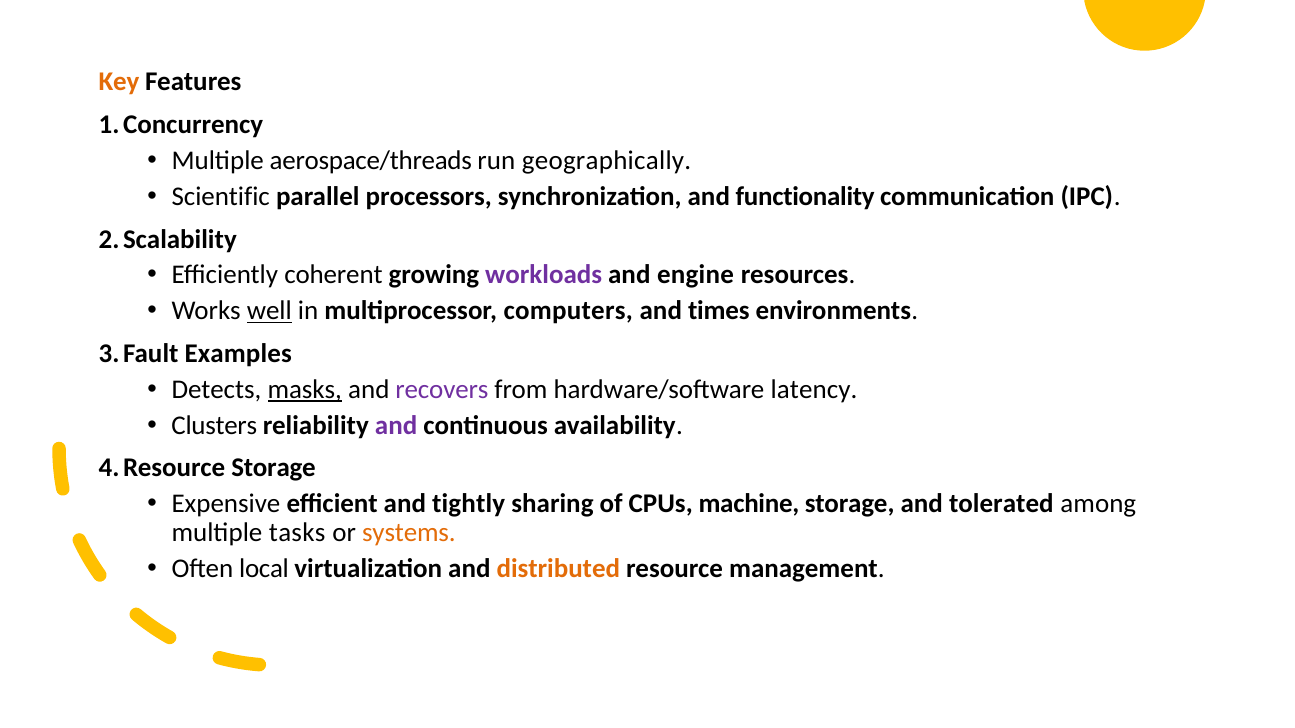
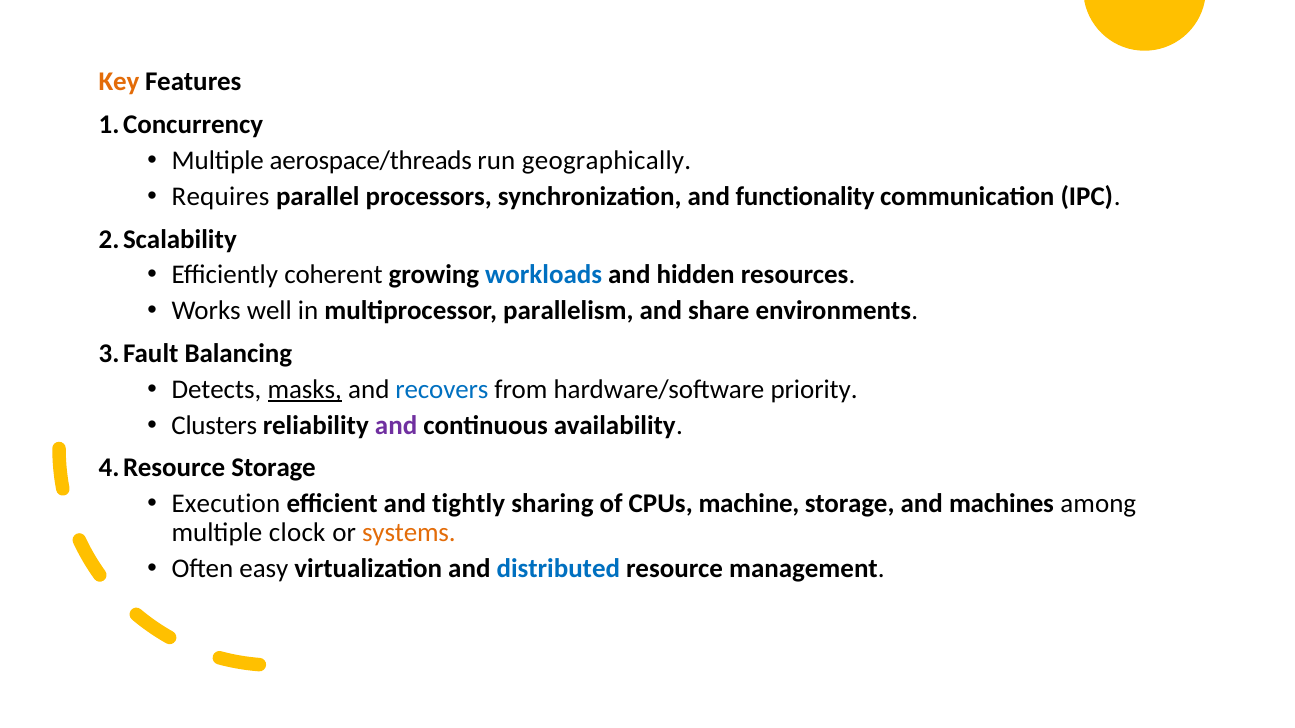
Scientific: Scientific -> Requires
workloads colour: purple -> blue
engine: engine -> hidden
well underline: present -> none
computers: computers -> parallelism
times: times -> share
Examples: Examples -> Balancing
recovers colour: purple -> blue
latency: latency -> priority
Expensive: Expensive -> Execution
tolerated: tolerated -> machines
tasks: tasks -> clock
local: local -> easy
distributed colour: orange -> blue
